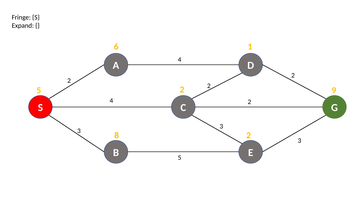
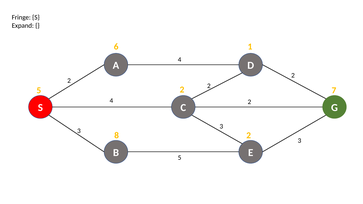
9: 9 -> 7
